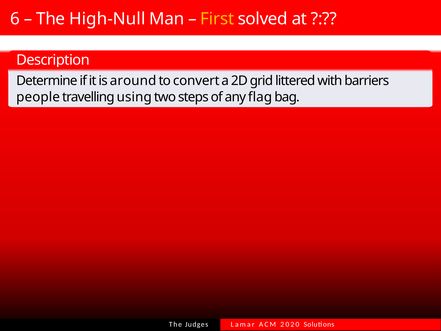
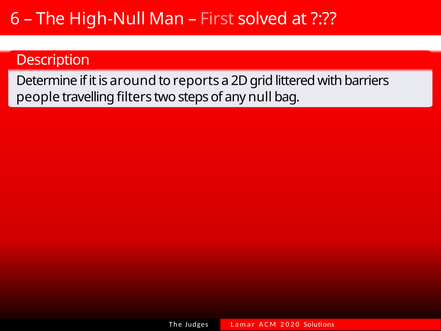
First colour: yellow -> pink
convert: convert -> reports
using: using -> filters
flag: flag -> null
